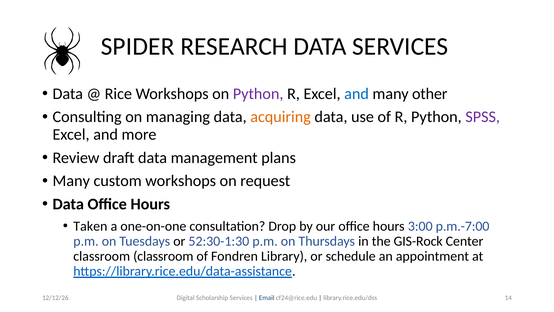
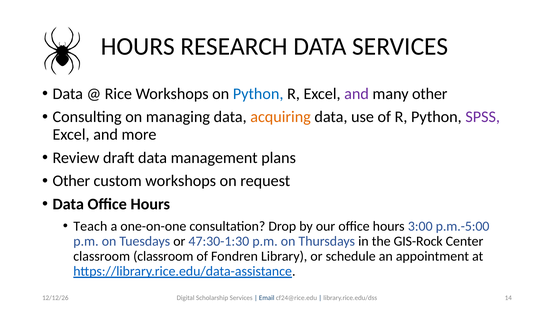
SPIDER at (138, 47): SPIDER -> HOURS
Python at (258, 94) colour: purple -> blue
and at (357, 94) colour: blue -> purple
Many at (71, 181): Many -> Other
Taken: Taken -> Teach
p.m.-7:00: p.m.-7:00 -> p.m.-5:00
52:30-1:30: 52:30-1:30 -> 47:30-1:30
